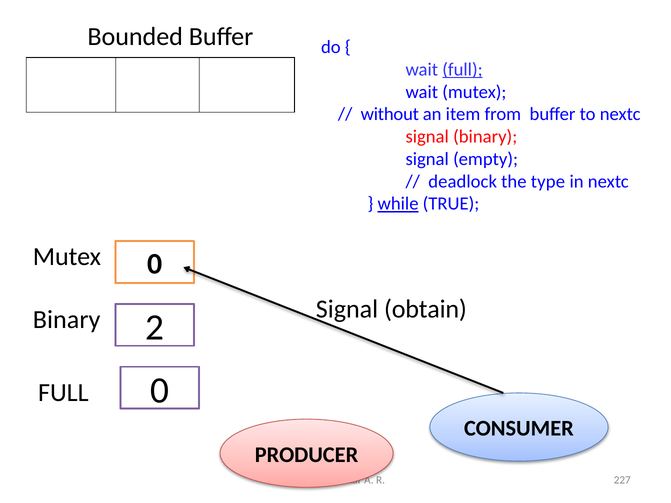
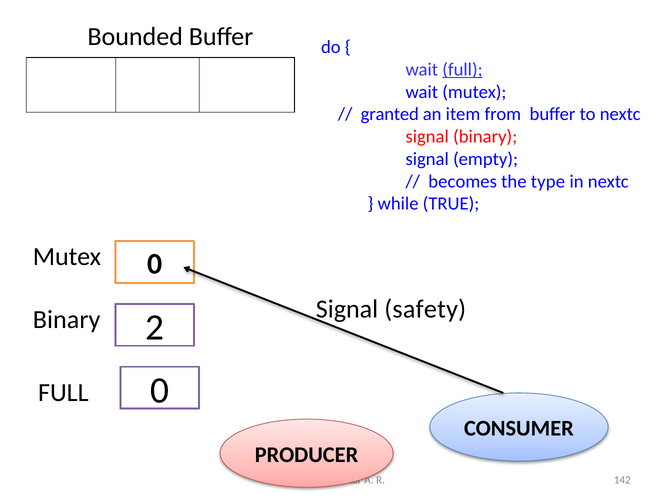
without: without -> granted
deadlock: deadlock -> becomes
while underline: present -> none
obtain: obtain -> safety
227: 227 -> 142
